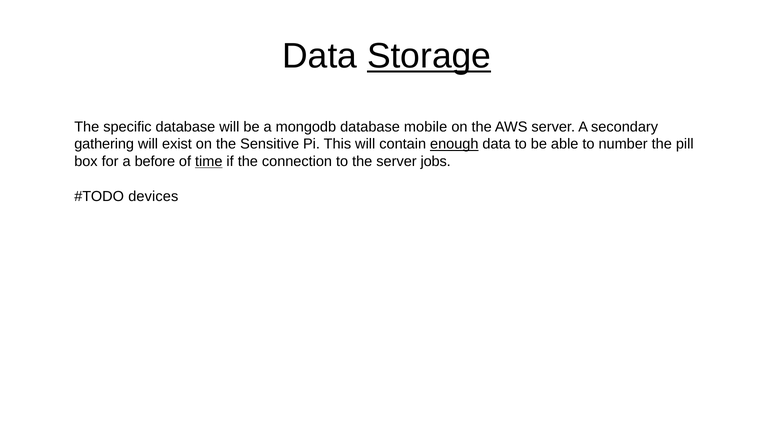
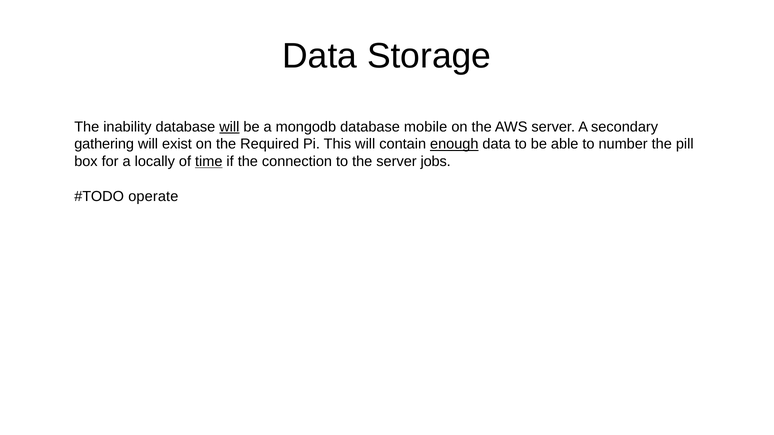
Storage underline: present -> none
specific: specific -> inability
will at (229, 127) underline: none -> present
Sensitive: Sensitive -> Required
before: before -> locally
devices: devices -> operate
